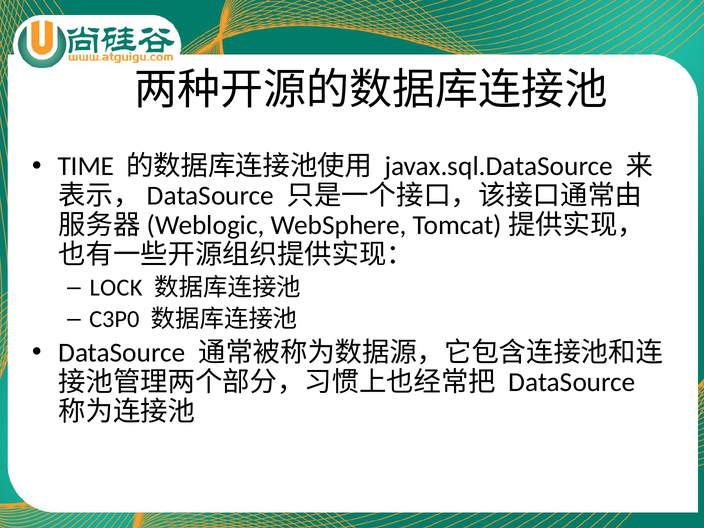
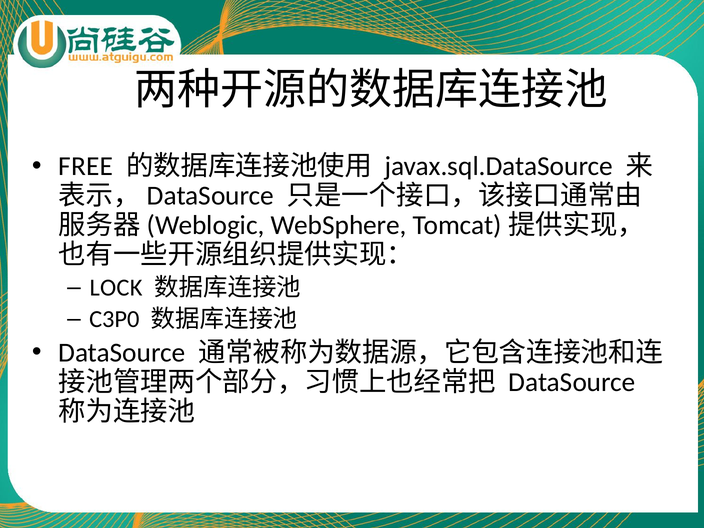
TIME: TIME -> FREE
